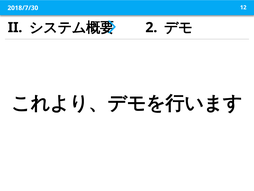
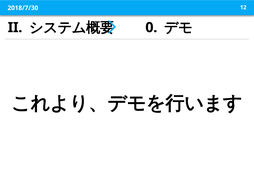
2: 2 -> 0
